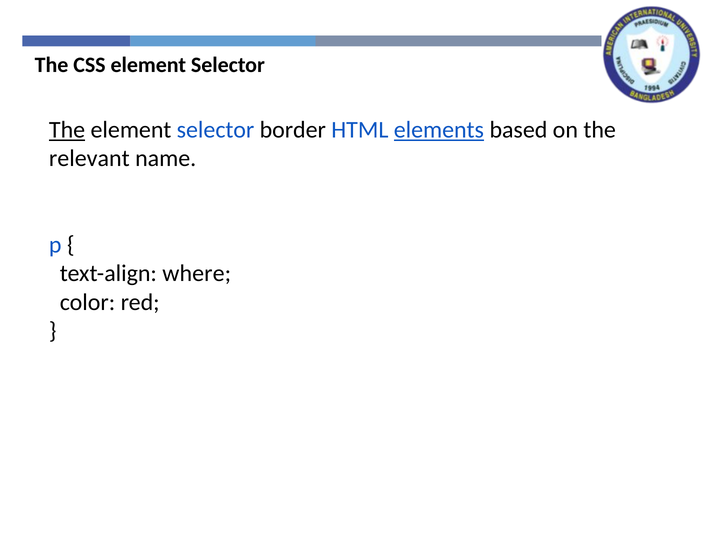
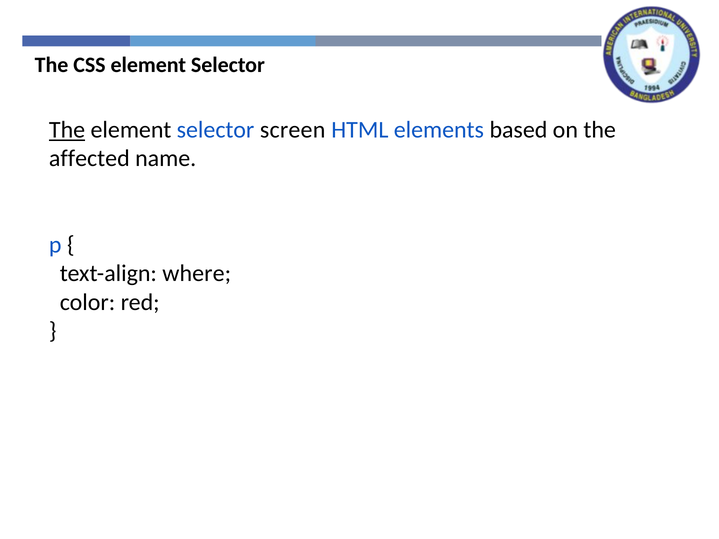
border: border -> screen
elements underline: present -> none
relevant: relevant -> affected
